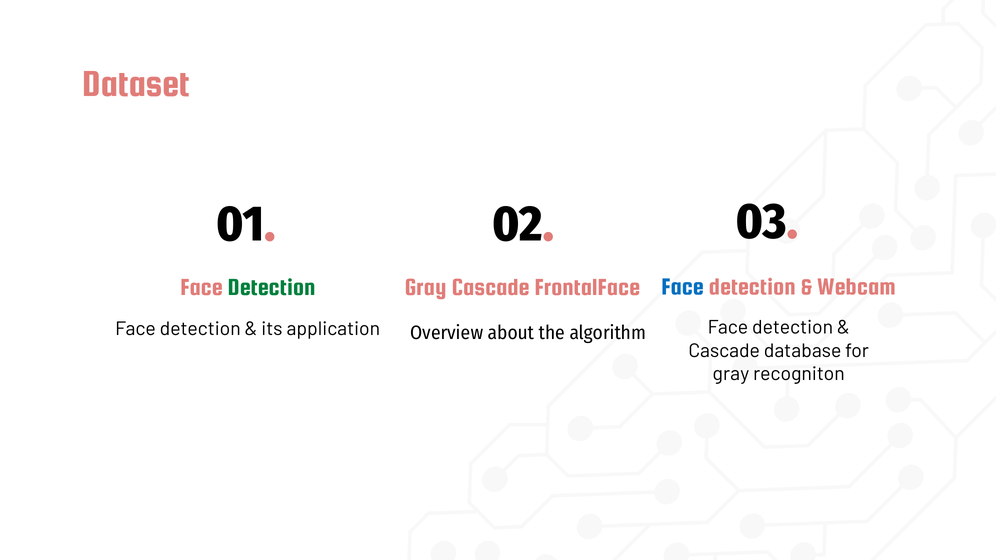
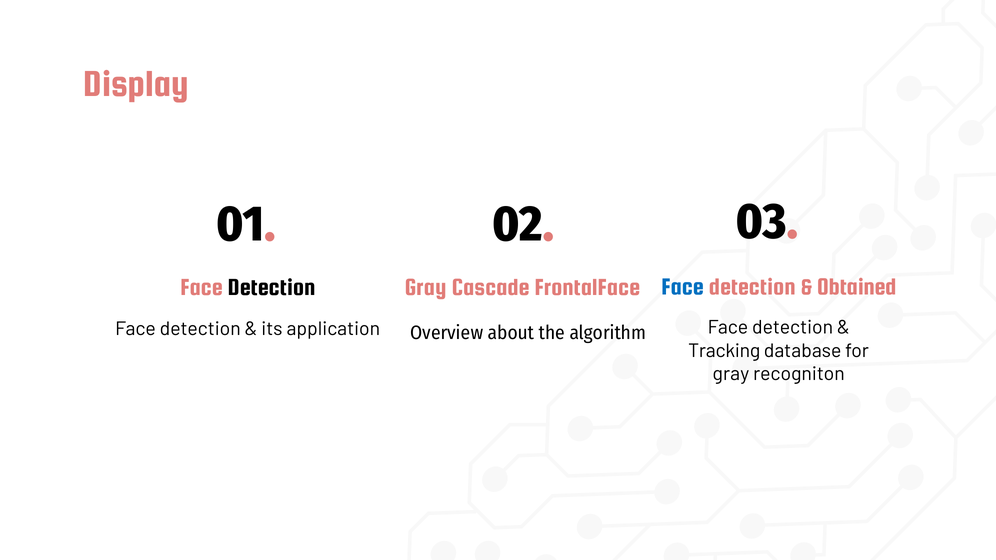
Dataset: Dataset -> Display
Webcam: Webcam -> Obtained
Detection at (272, 287) colour: green -> black
Cascade at (724, 351): Cascade -> Tracking
